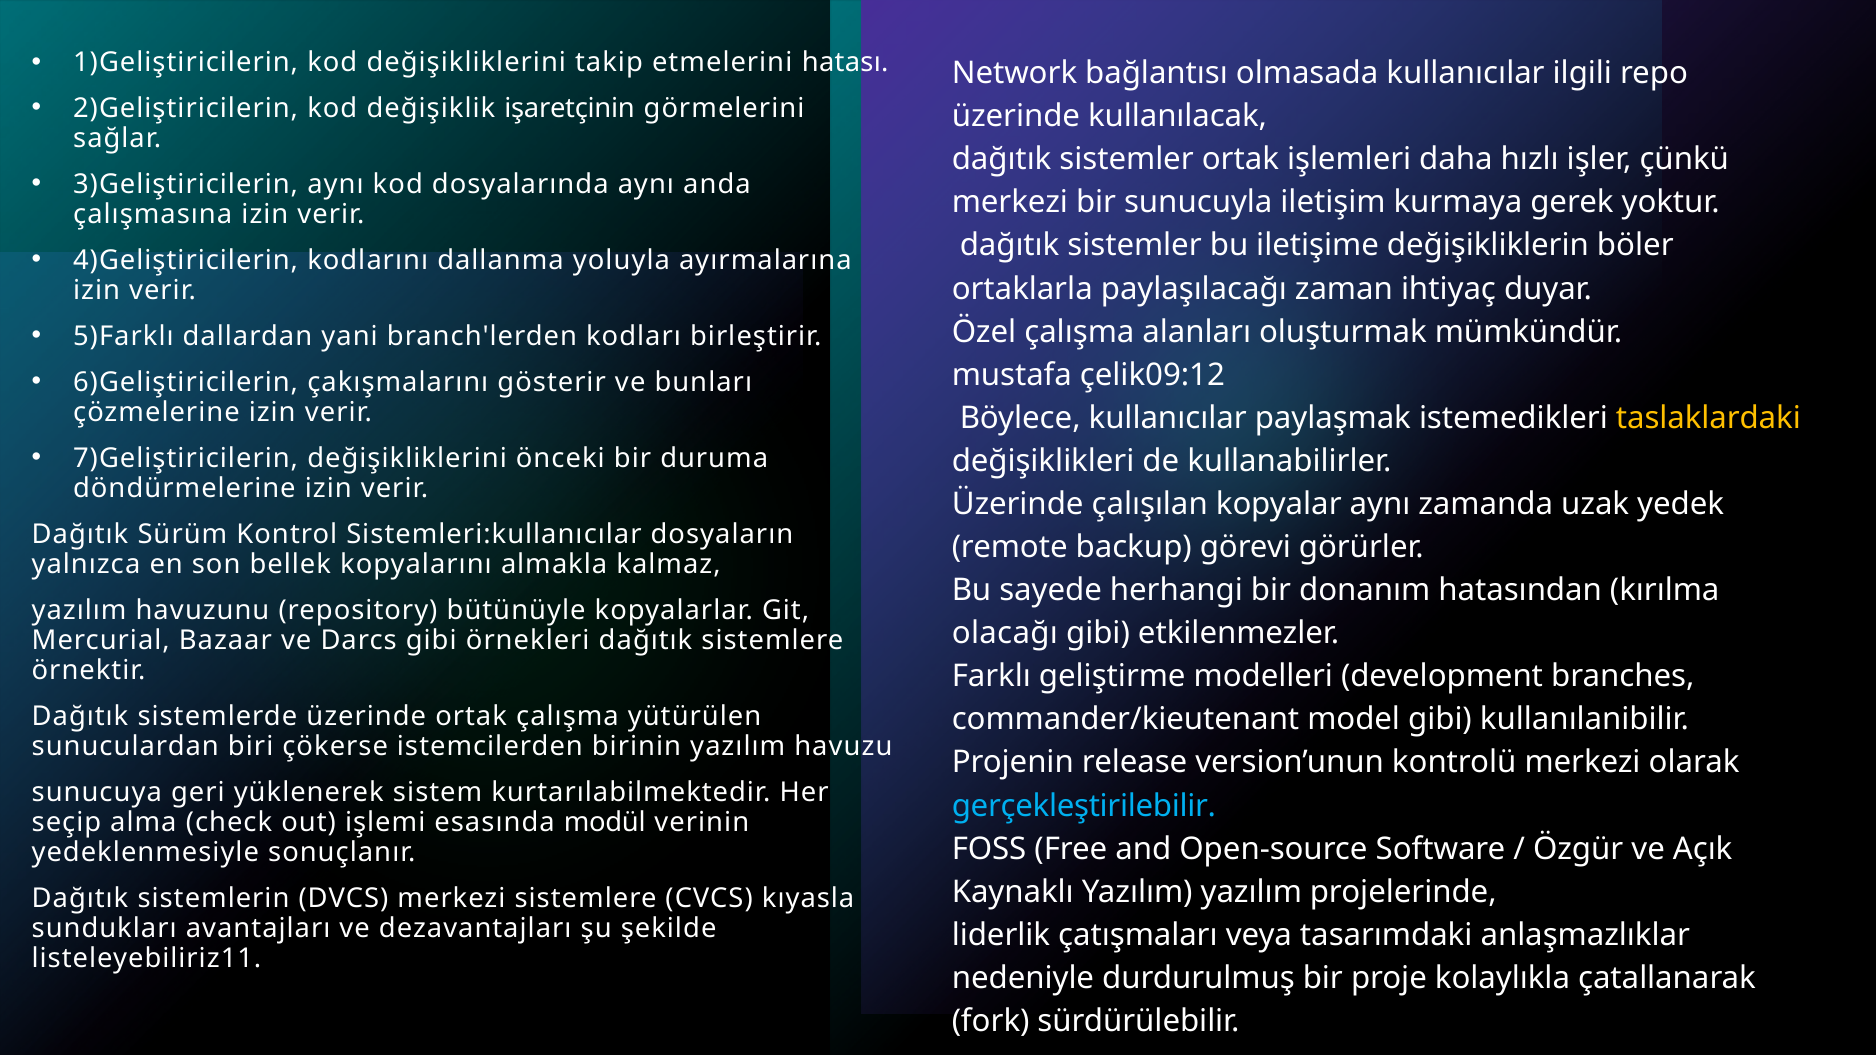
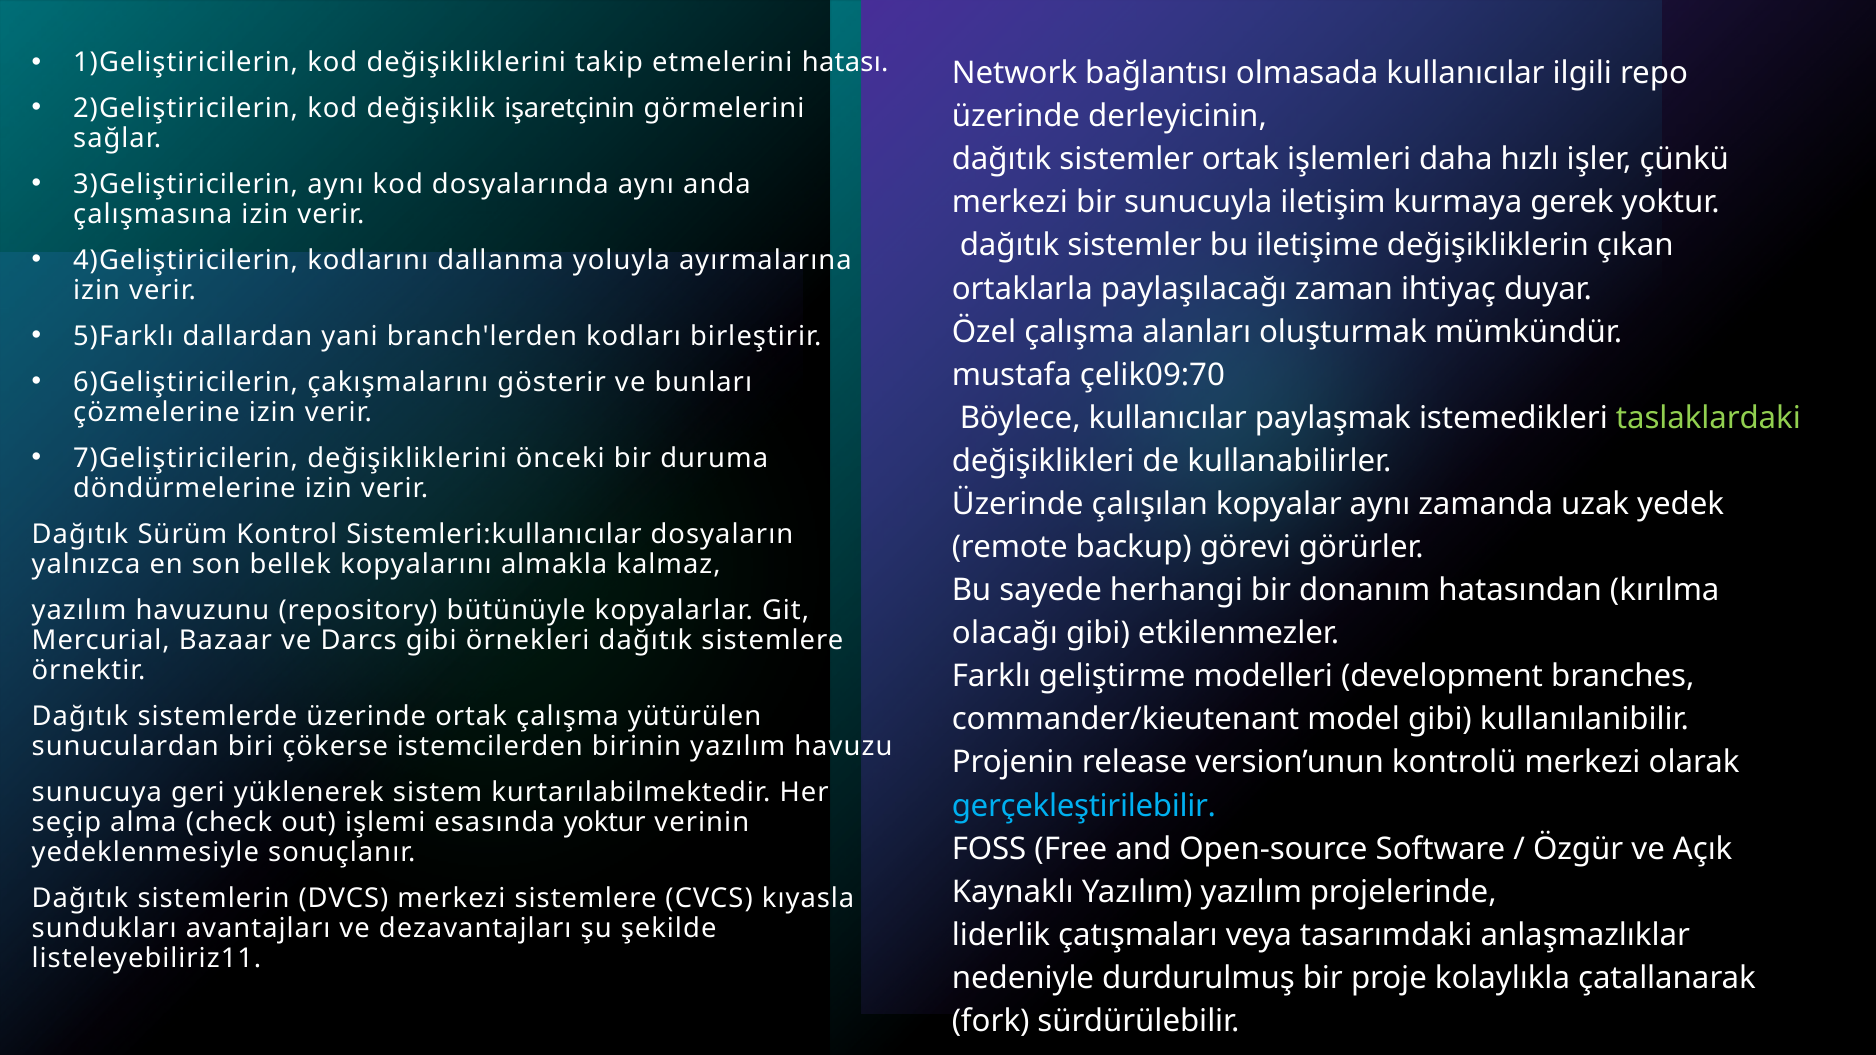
kullanılacak: kullanılacak -> derleyicinin
böler: böler -> çıkan
çelik09:12: çelik09:12 -> çelik09:70
taslaklardaki colour: yellow -> light green
esasında modül: modül -> yoktur
